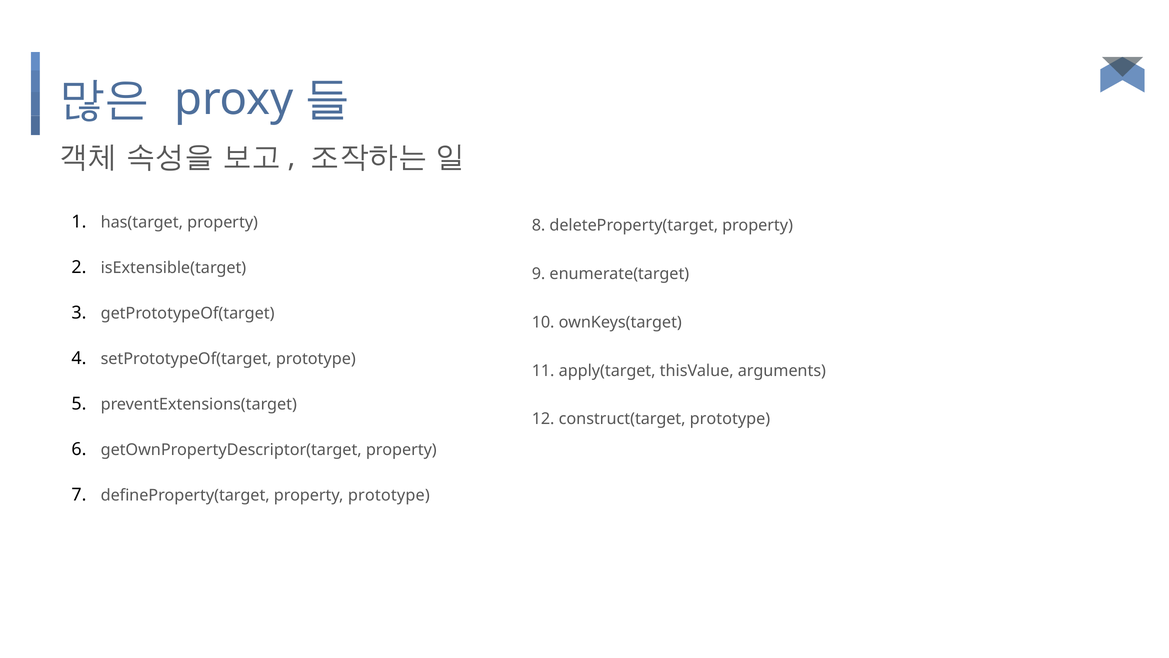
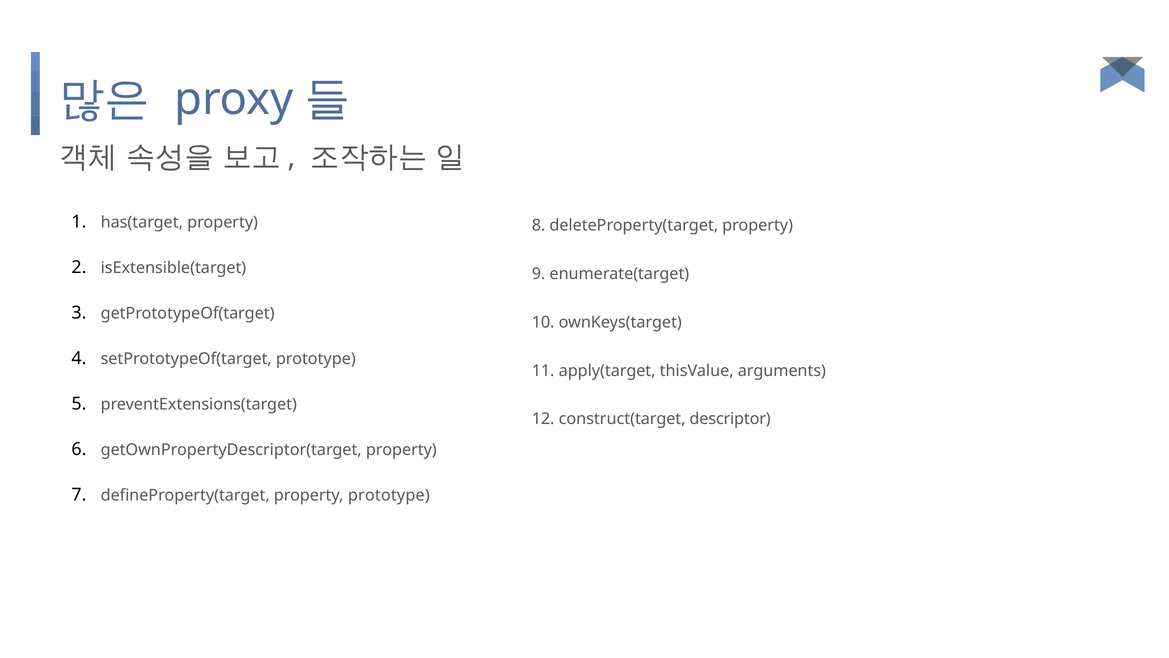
construct(target prototype: prototype -> descriptor
